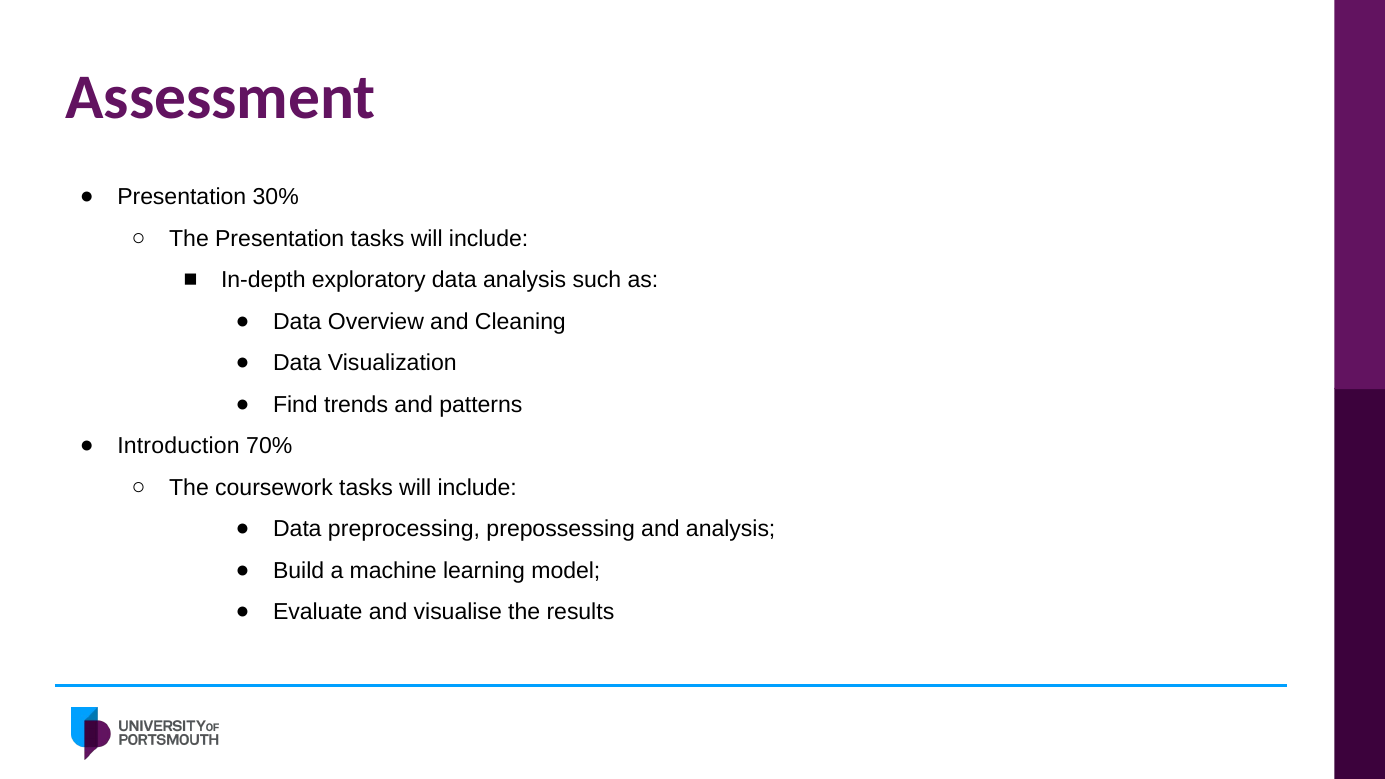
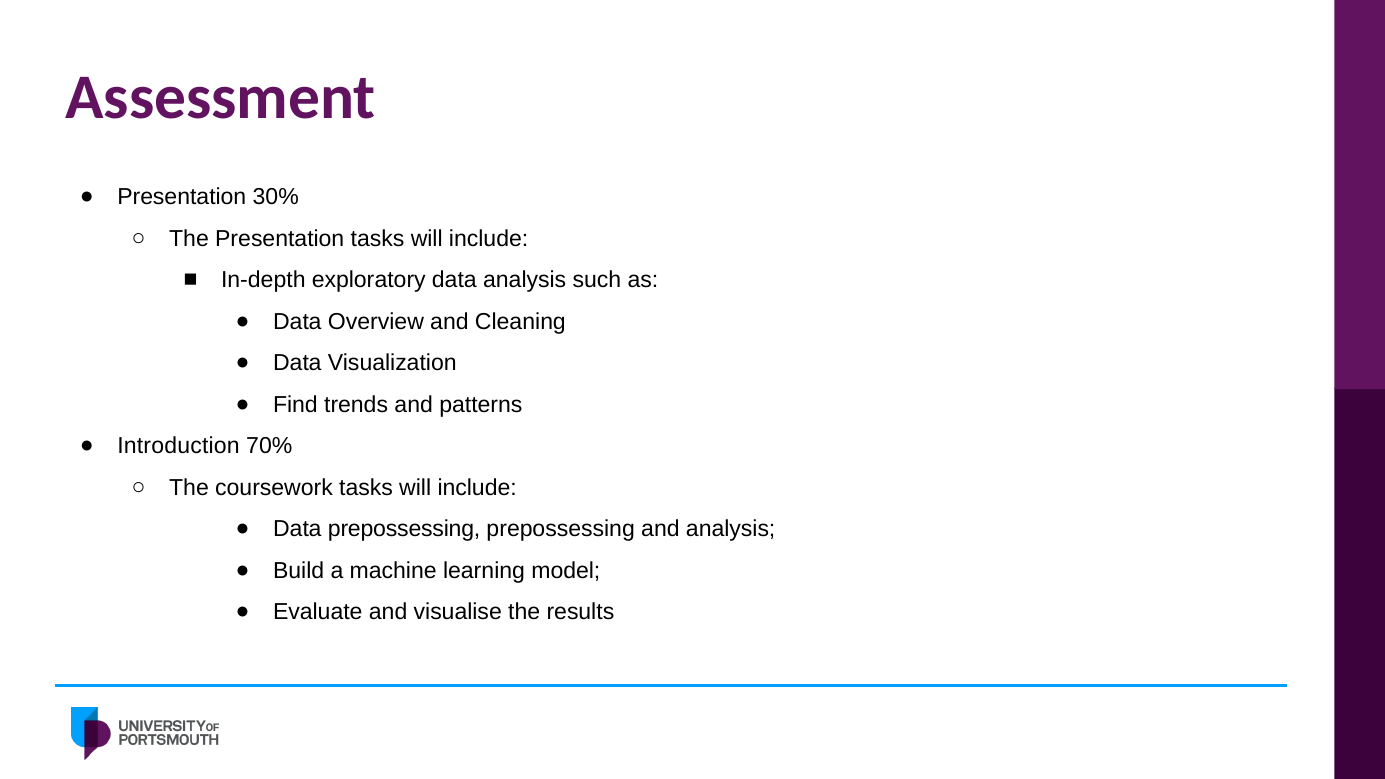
Data preprocessing: preprocessing -> prepossessing
